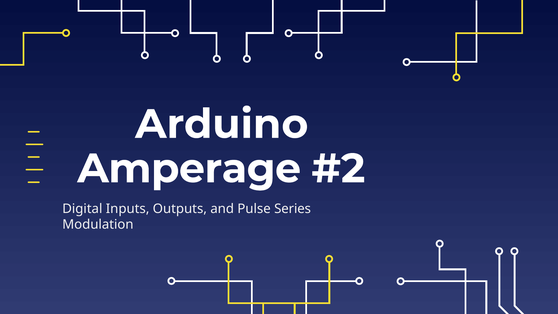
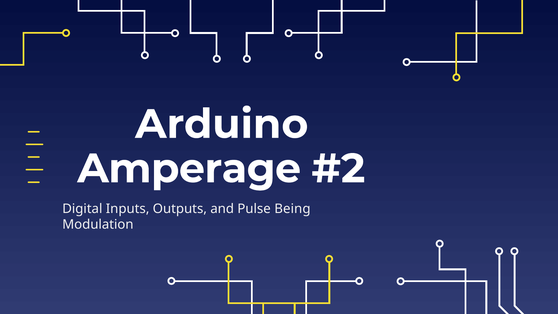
Series: Series -> Being
